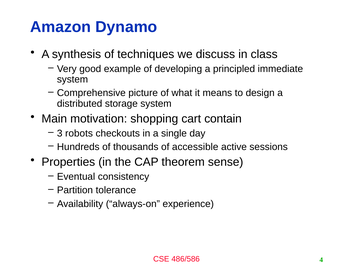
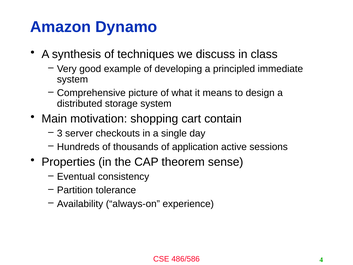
robots: robots -> server
accessible: accessible -> application
